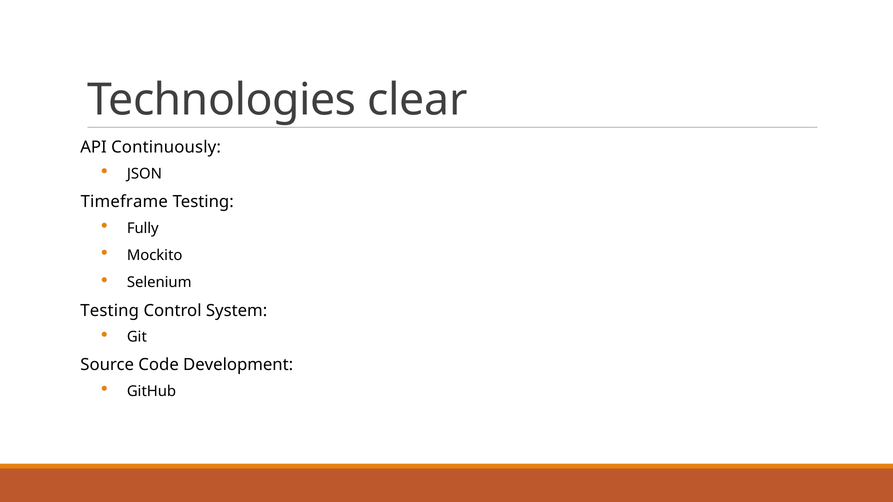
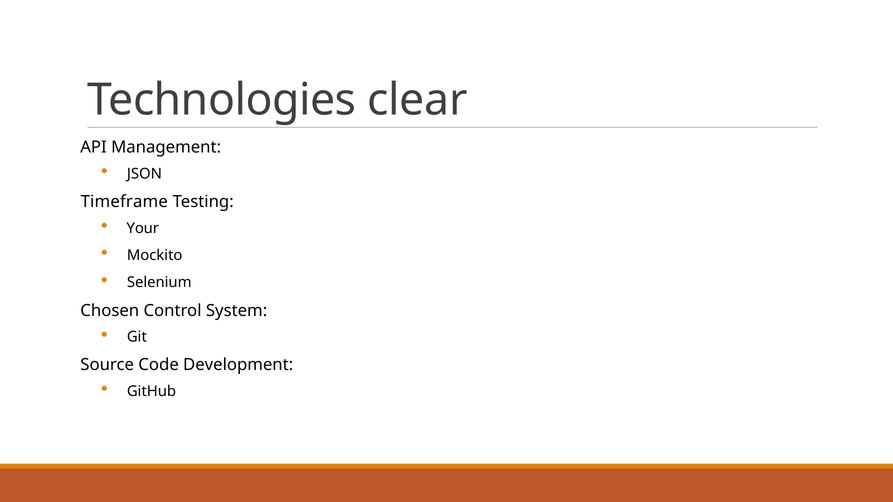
Continuously: Continuously -> Management
Fully: Fully -> Your
Testing at (110, 311): Testing -> Chosen
